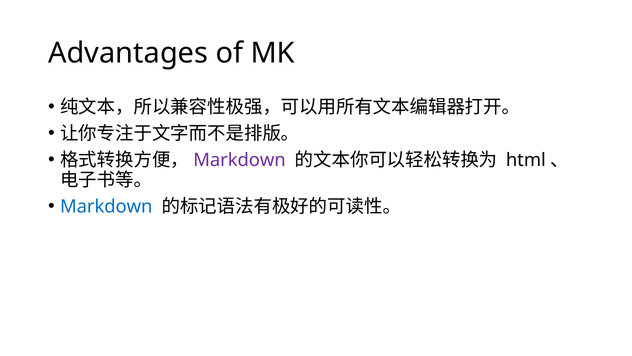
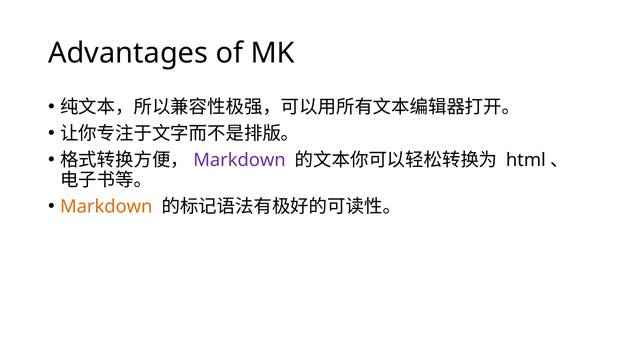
Markdown at (106, 206) colour: blue -> orange
